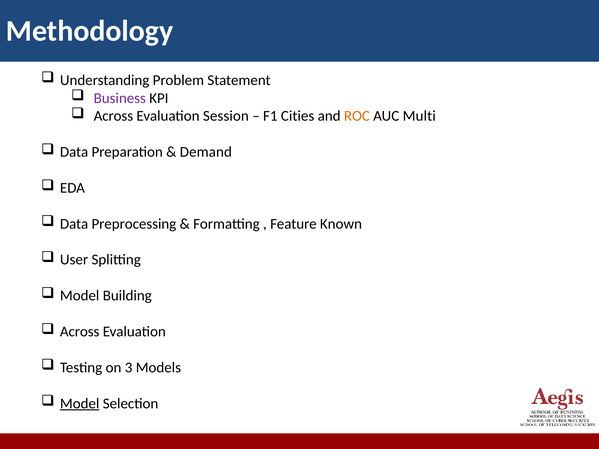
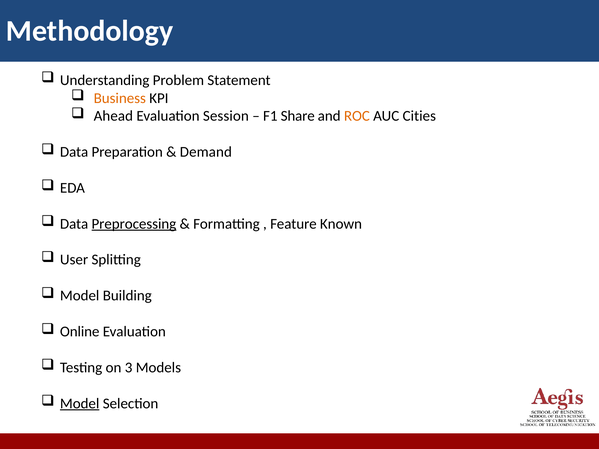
Business colour: purple -> orange
Across at (113, 116): Across -> Ahead
Cities: Cities -> Share
Multi: Multi -> Cities
Preprocessing underline: none -> present
Across at (80, 332): Across -> Online
